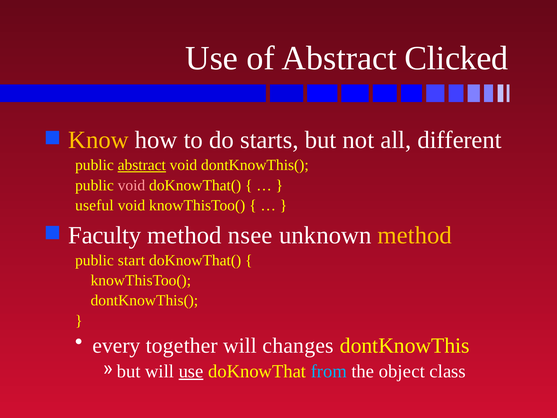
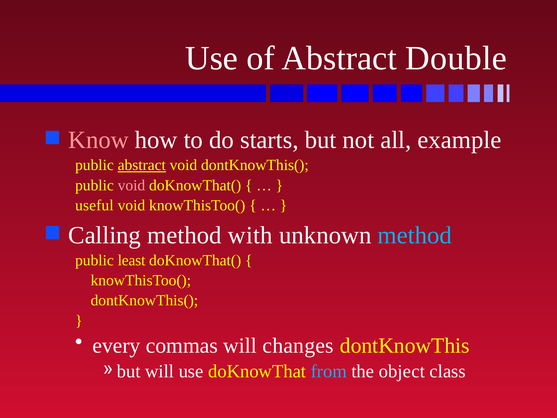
Clicked: Clicked -> Double
Know colour: yellow -> pink
different: different -> example
Faculty: Faculty -> Calling
nsee: nsee -> with
method at (415, 235) colour: yellow -> light blue
start: start -> least
together: together -> commas
use at (191, 371) underline: present -> none
